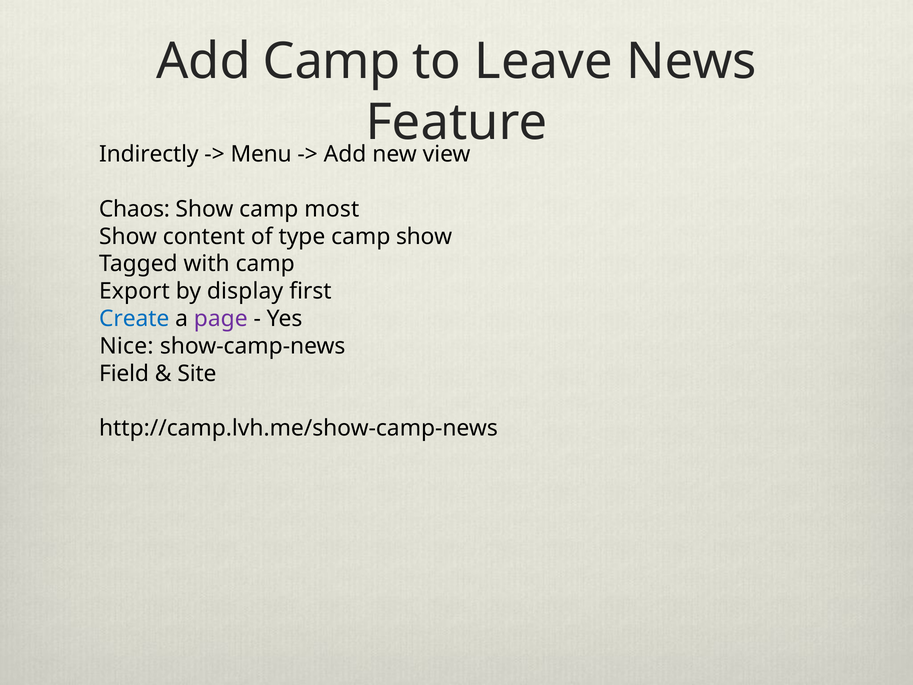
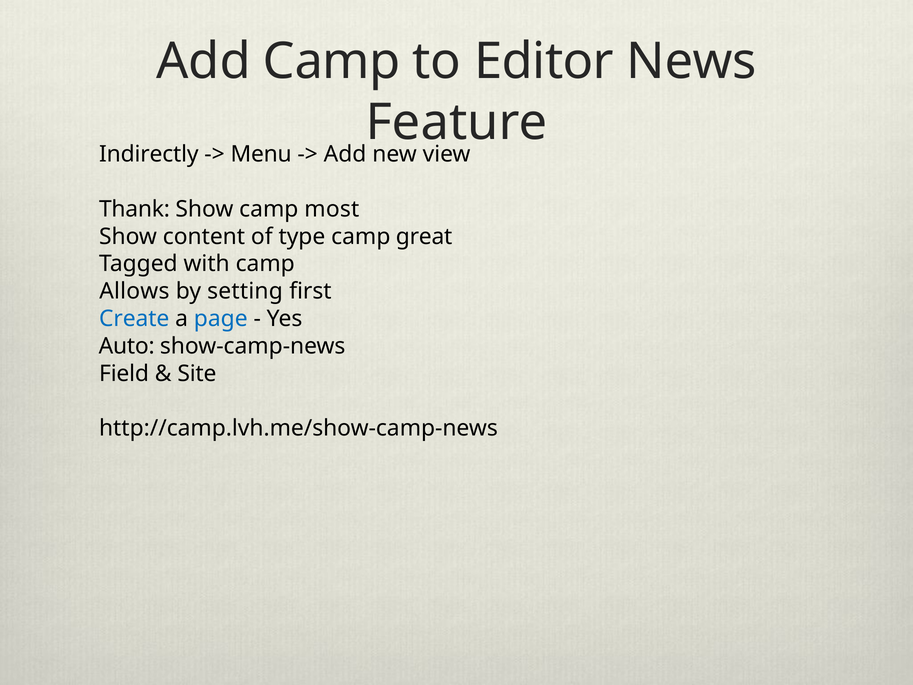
Leave: Leave -> Editor
Chaos: Chaos -> Thank
camp show: show -> great
Export: Export -> Allows
display: display -> setting
page colour: purple -> blue
Nice: Nice -> Auto
